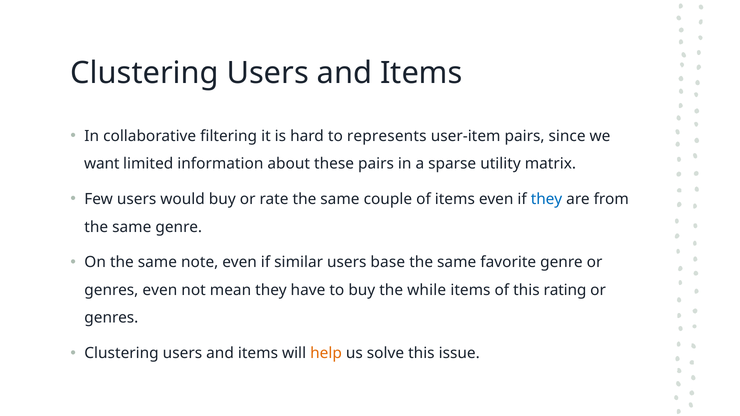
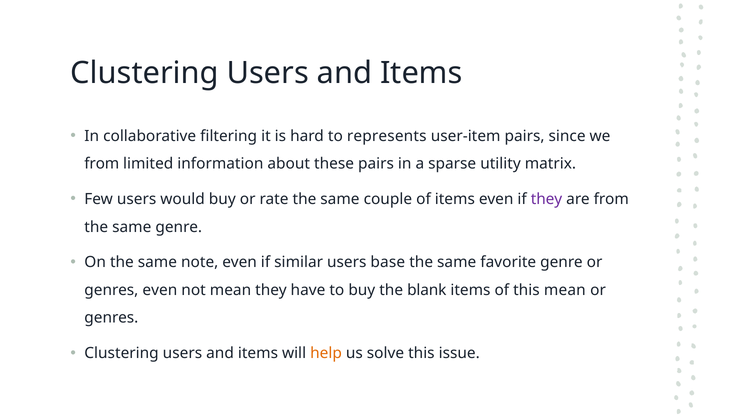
want at (102, 164): want -> from
they at (546, 199) colour: blue -> purple
while: while -> blank
this rating: rating -> mean
